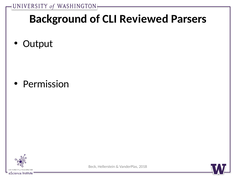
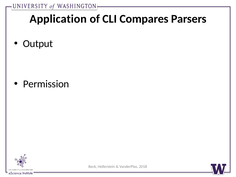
Background: Background -> Application
Reviewed: Reviewed -> Compares
